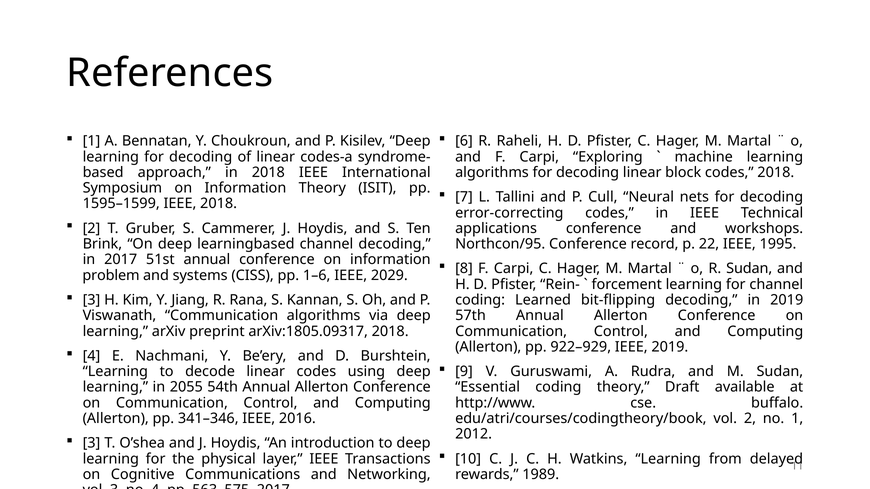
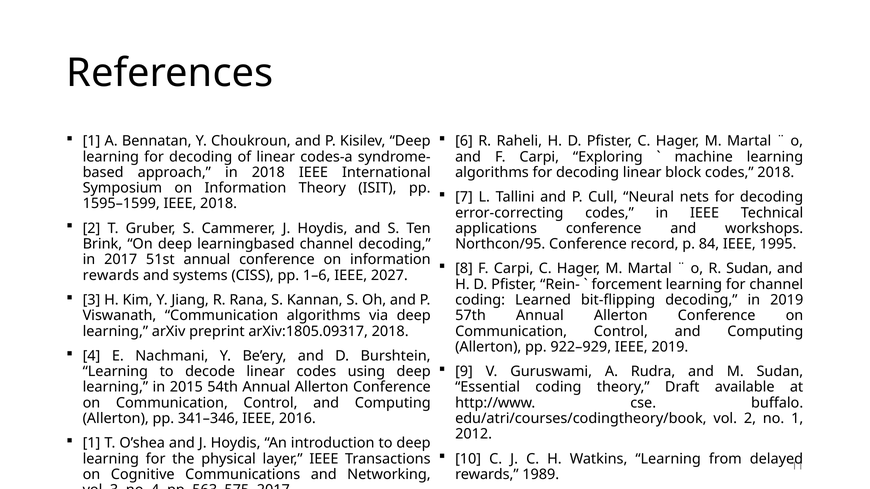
22: 22 -> 84
problem at (111, 275): problem -> rewards
2029: 2029 -> 2027
2055: 2055 -> 2015
3 at (92, 443): 3 -> 1
